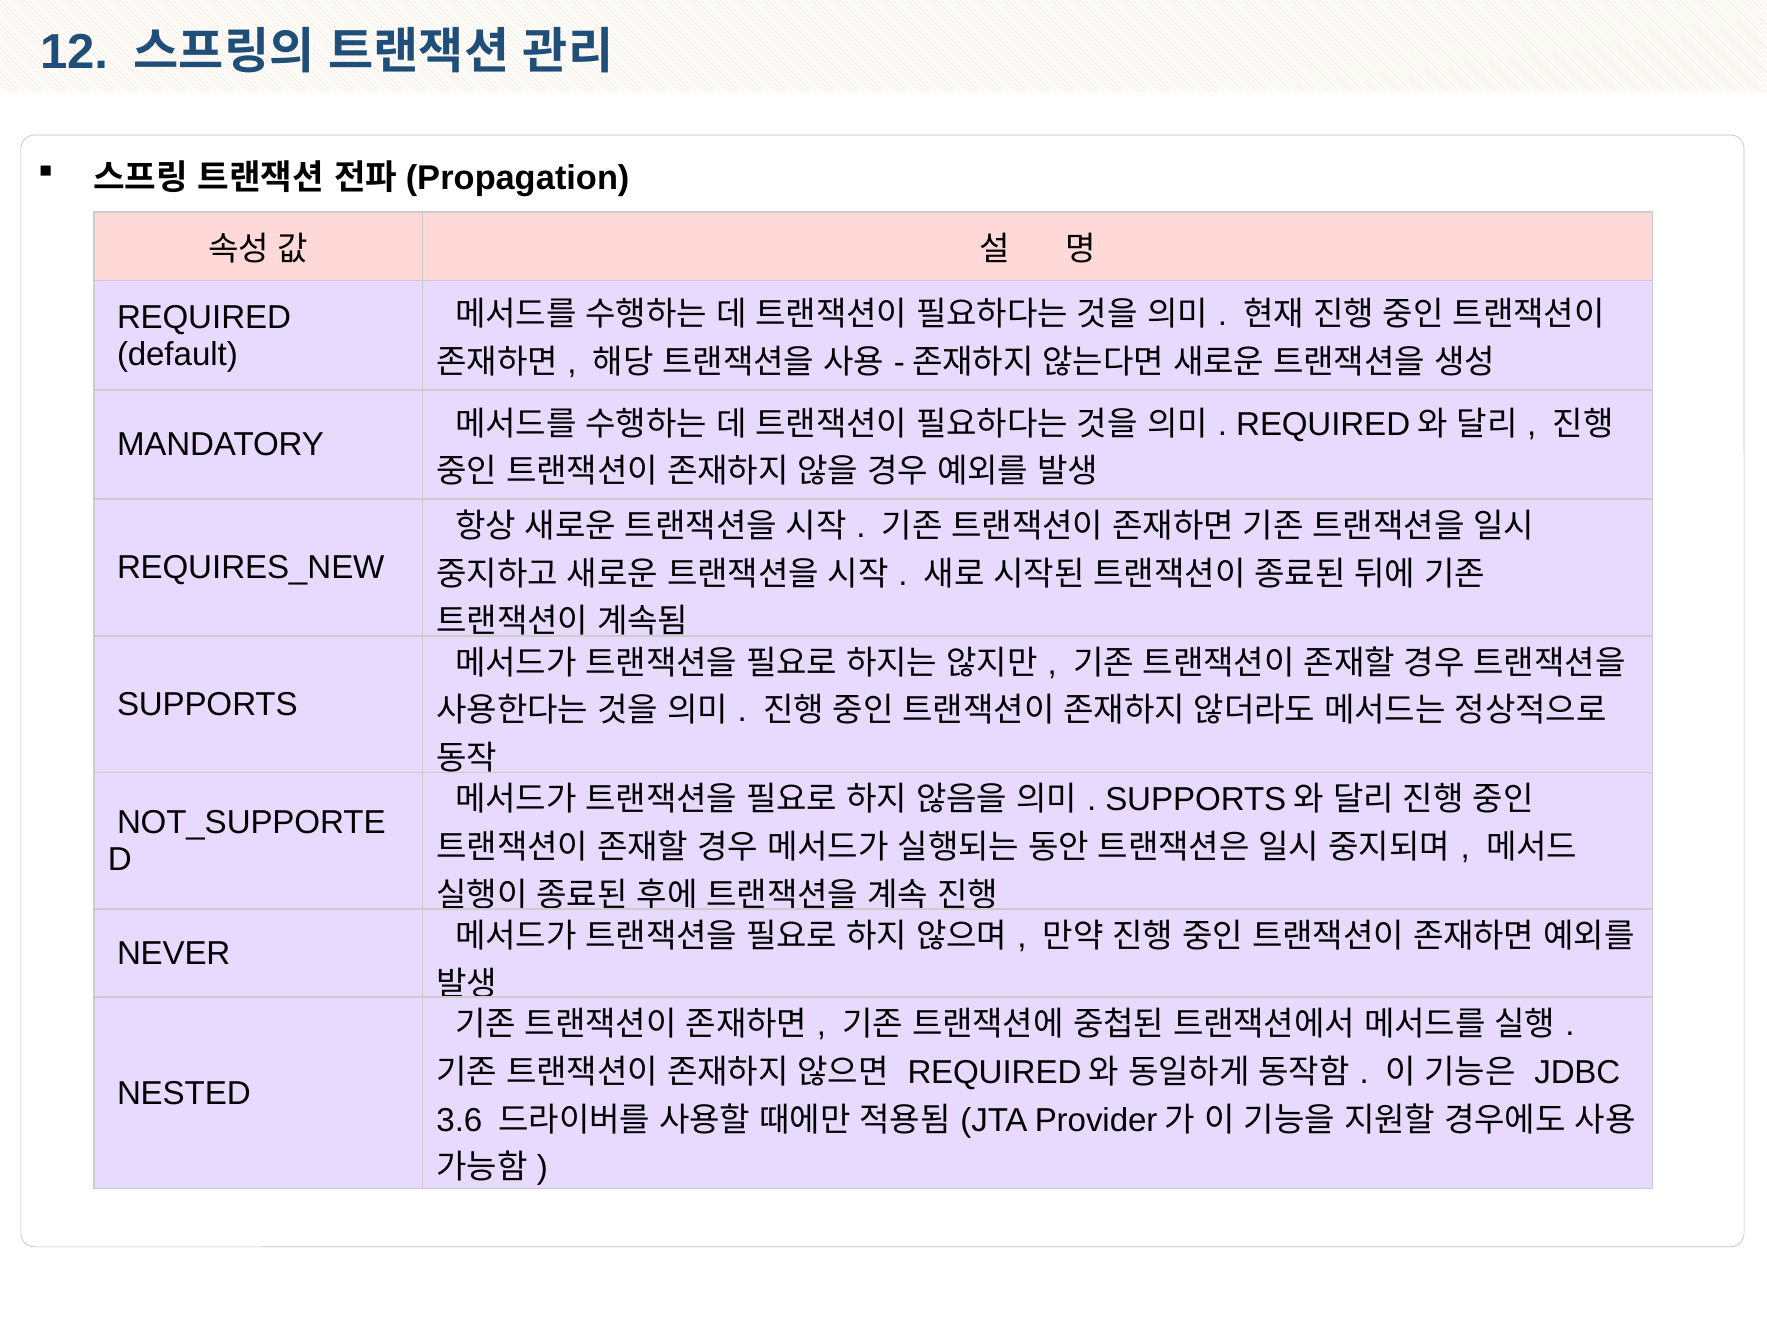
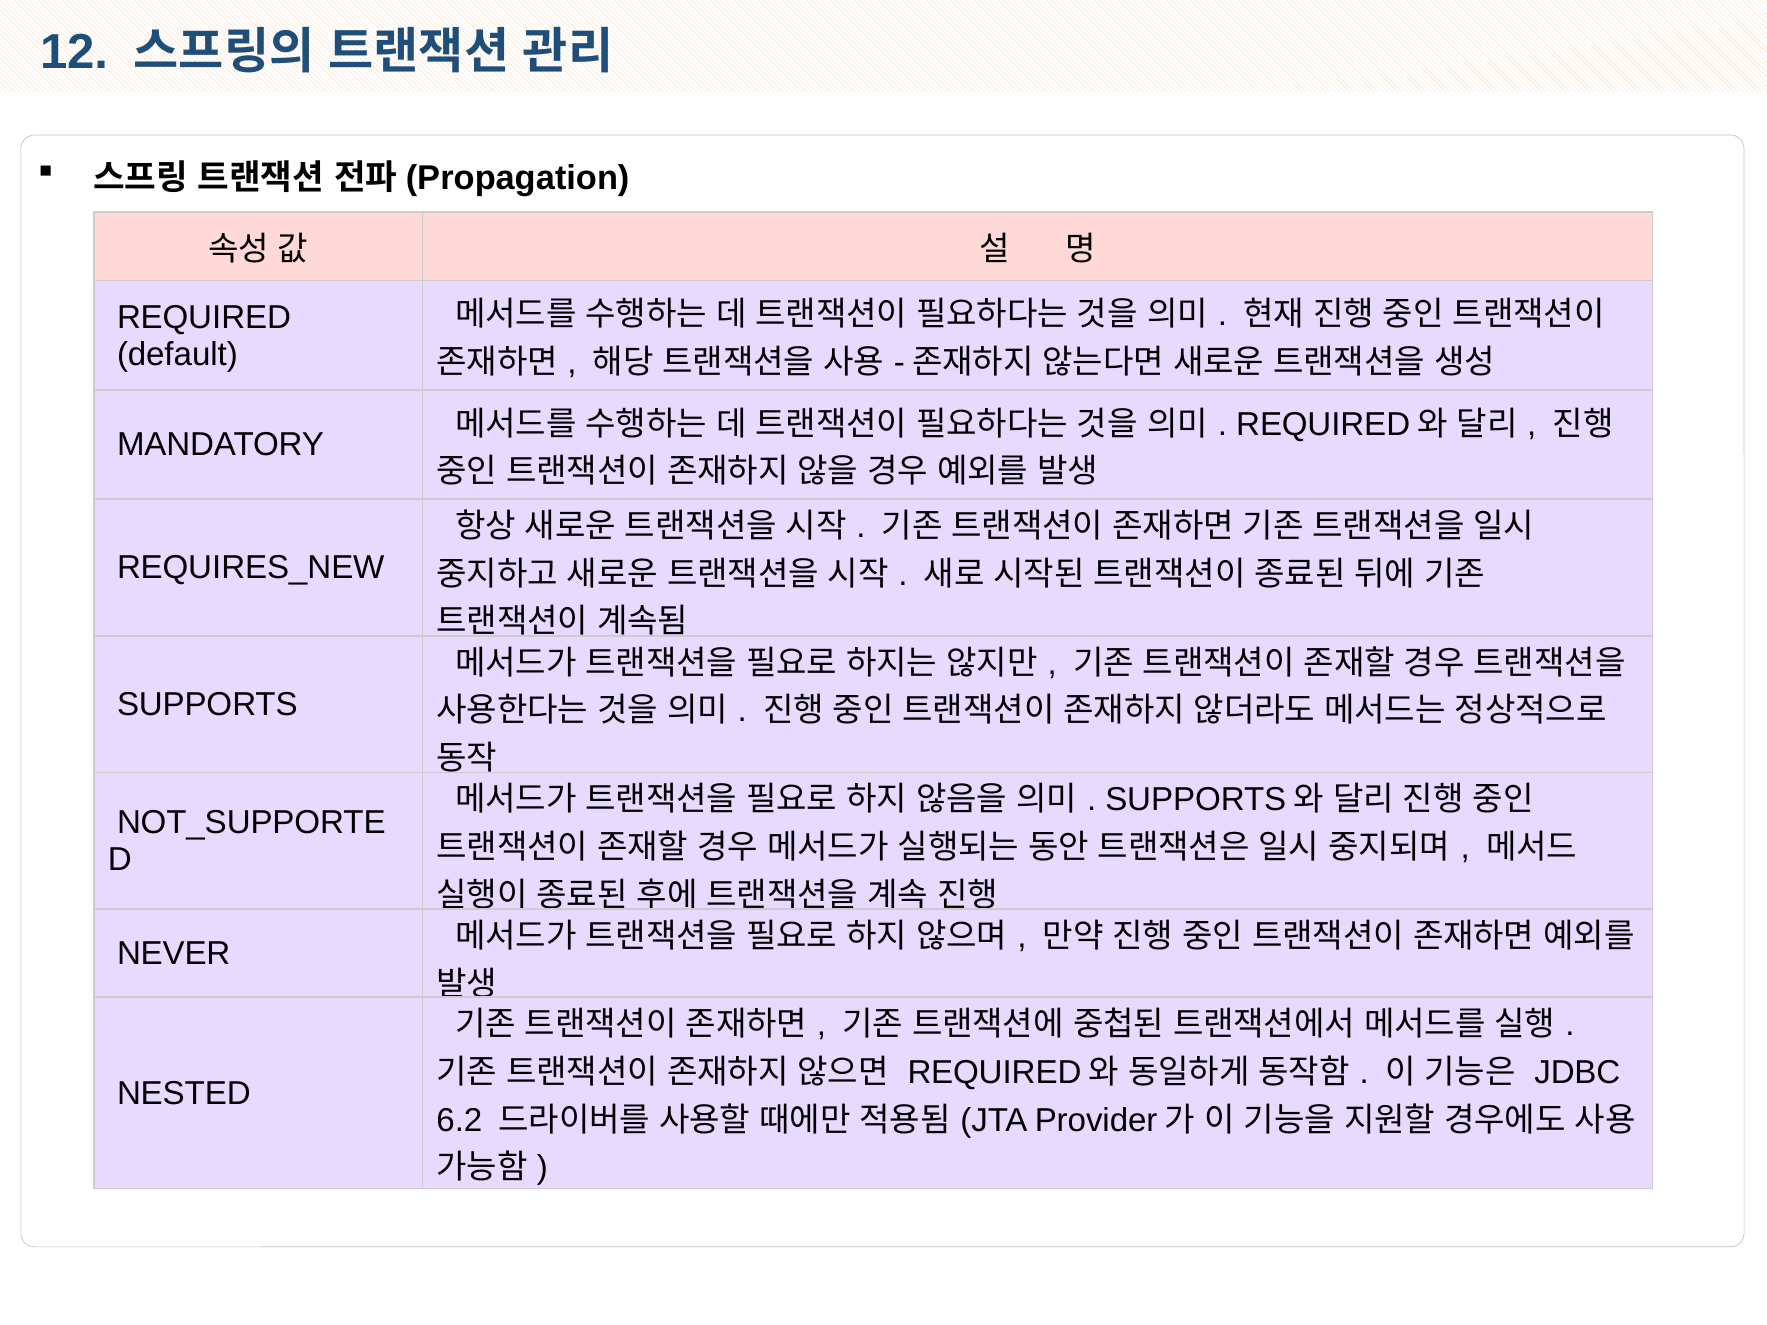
3.6: 3.6 -> 6.2
